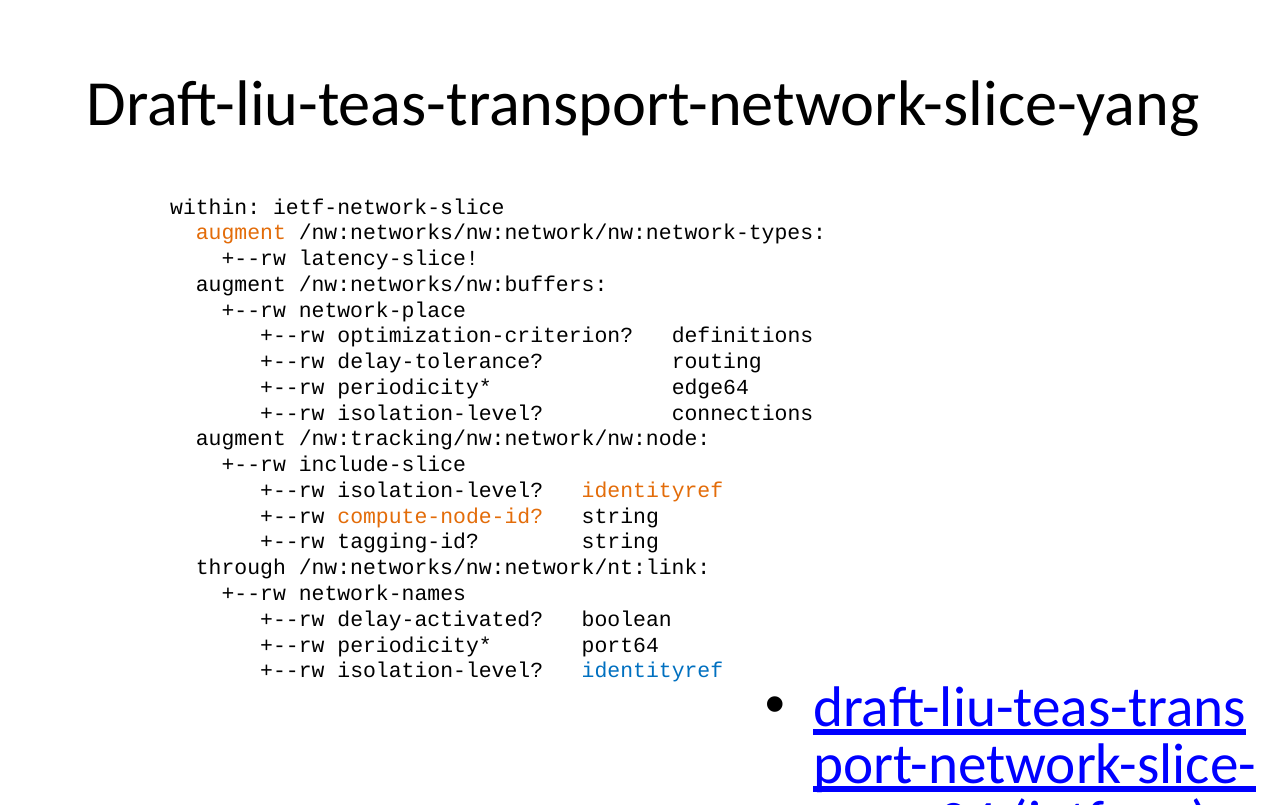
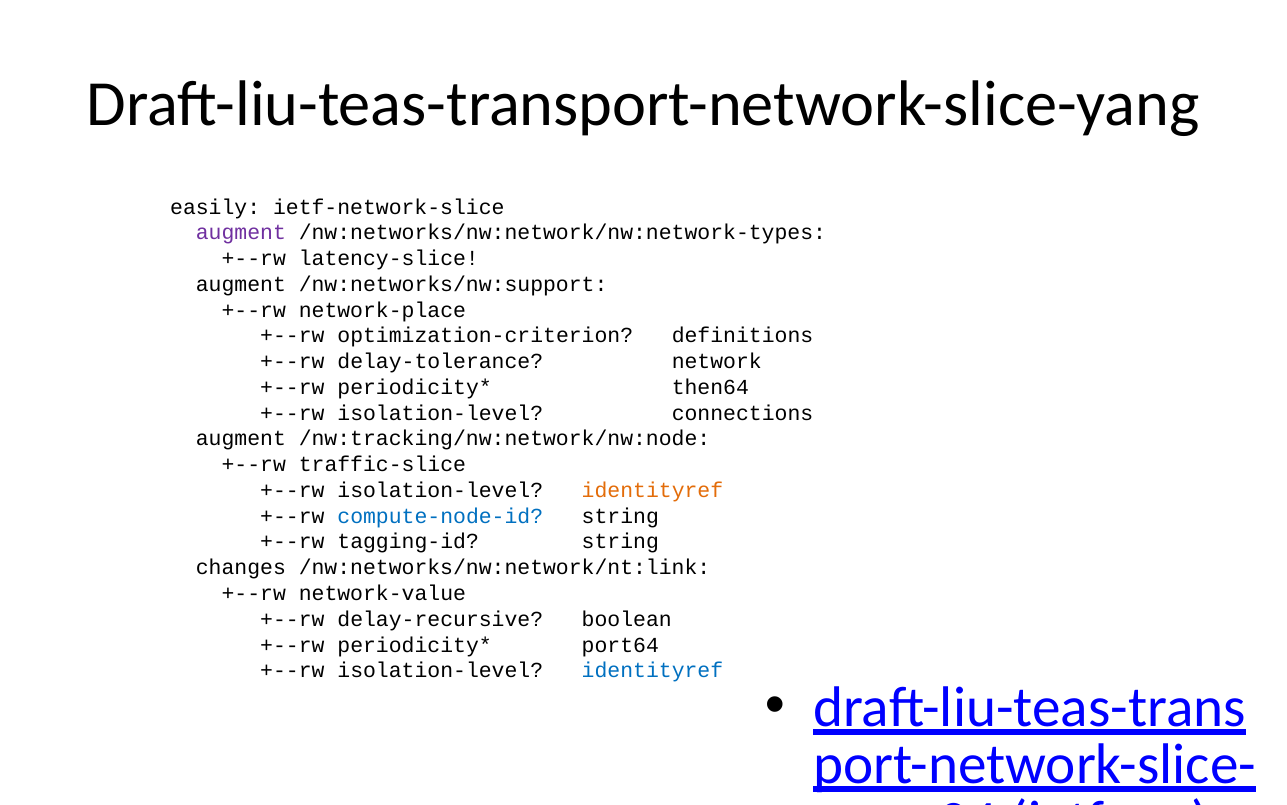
within: within -> easily
augment at (241, 233) colour: orange -> purple
/nw:networks/nw:buffers: /nw:networks/nw:buffers -> /nw:networks/nw:support
routing: routing -> network
edge64: edge64 -> then64
include-slice: include-slice -> traffic-slice
compute-node-id colour: orange -> blue
through: through -> changes
network-names: network-names -> network-value
delay-activated: delay-activated -> delay-recursive
